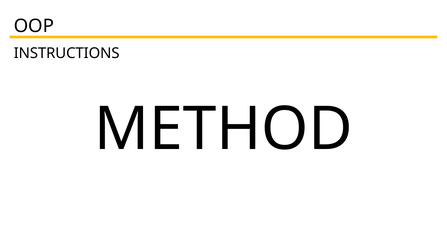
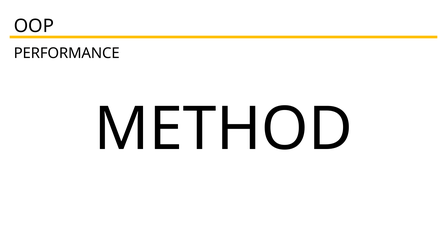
INSTRUCTIONS: INSTRUCTIONS -> PERFORMANCE
